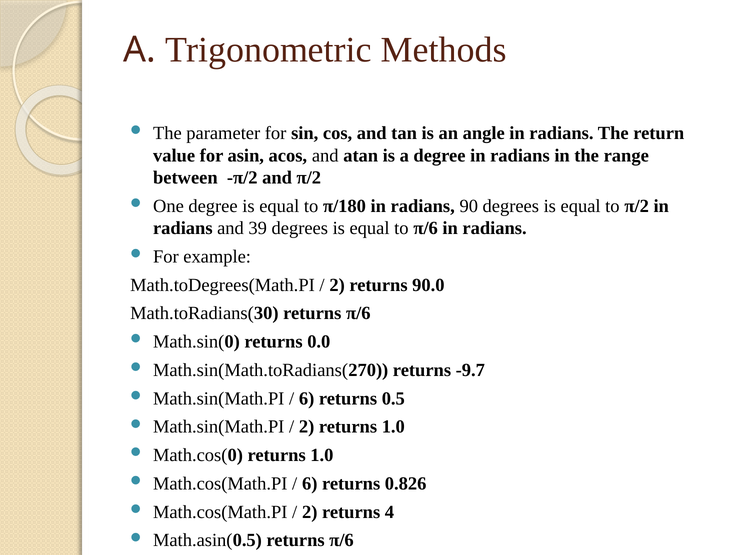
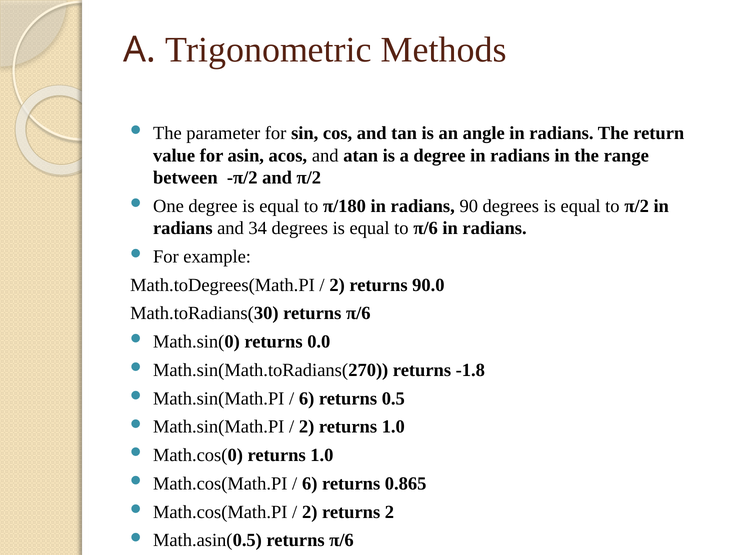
39: 39 -> 34
-9.7: -9.7 -> -1.8
0.826: 0.826 -> 0.865
returns 4: 4 -> 2
